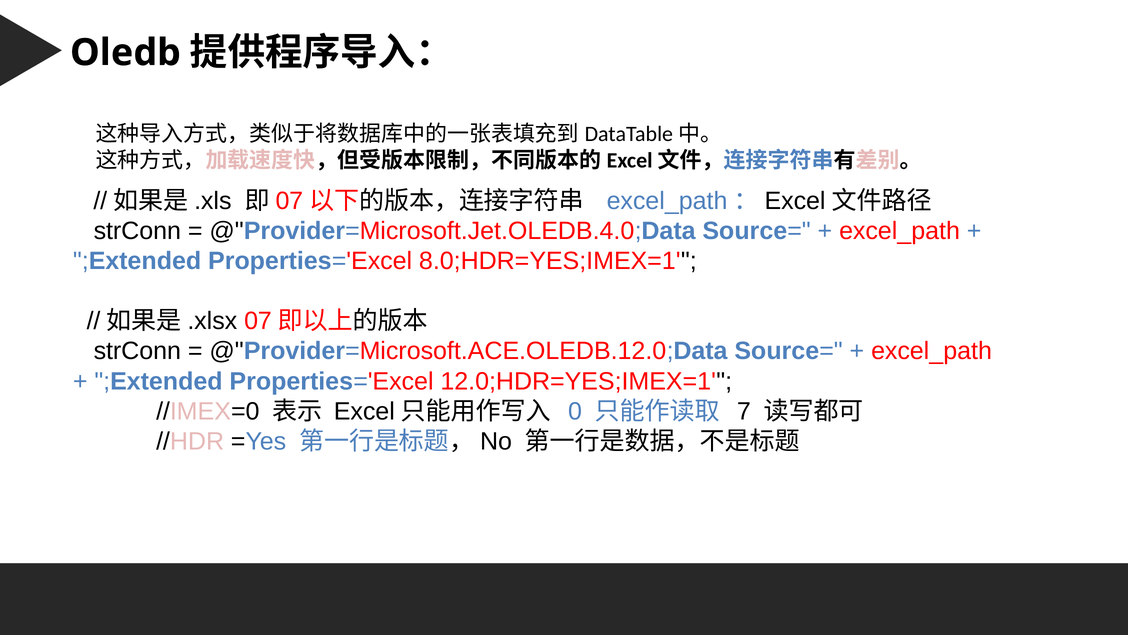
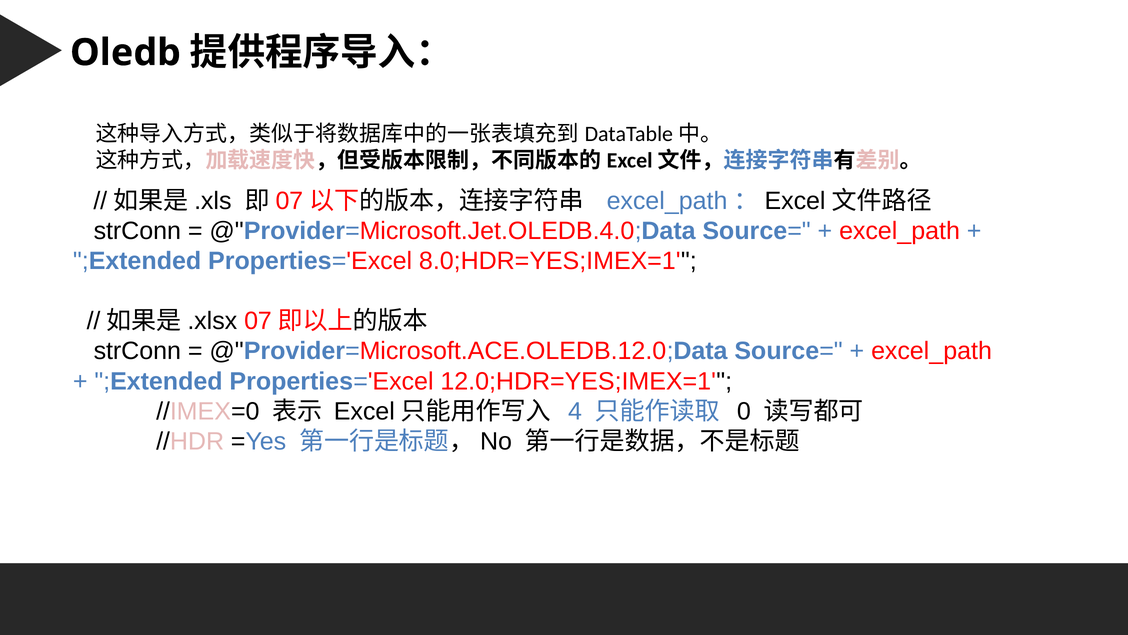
0: 0 -> 4
7: 7 -> 0
